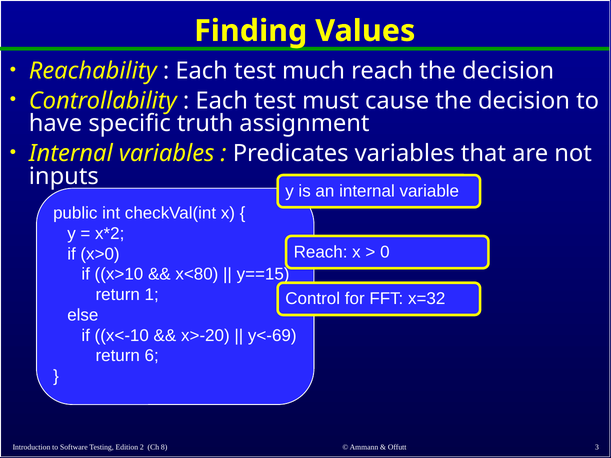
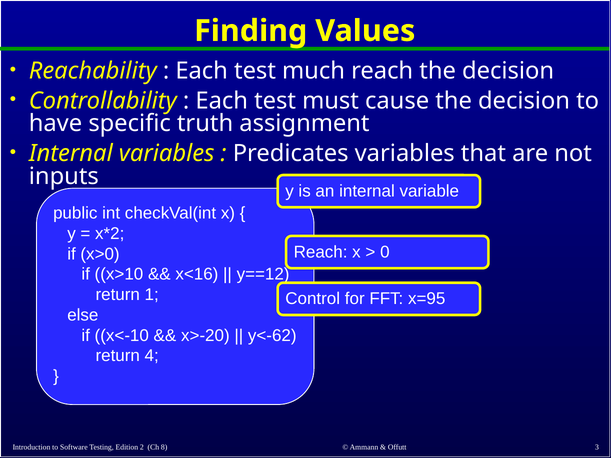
x<80: x<80 -> x<16
y==15: y==15 -> y==12
x=32: x=32 -> x=95
y<-69: y<-69 -> y<-62
6: 6 -> 4
